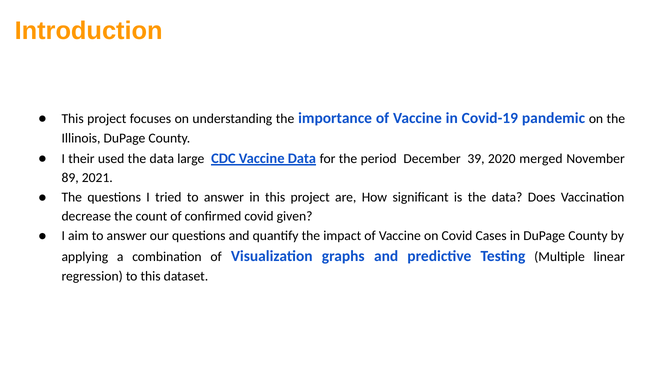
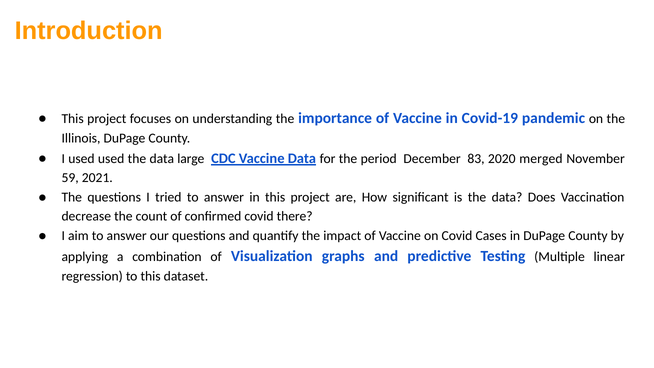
I their: their -> used
39: 39 -> 83
89: 89 -> 59
given: given -> there
